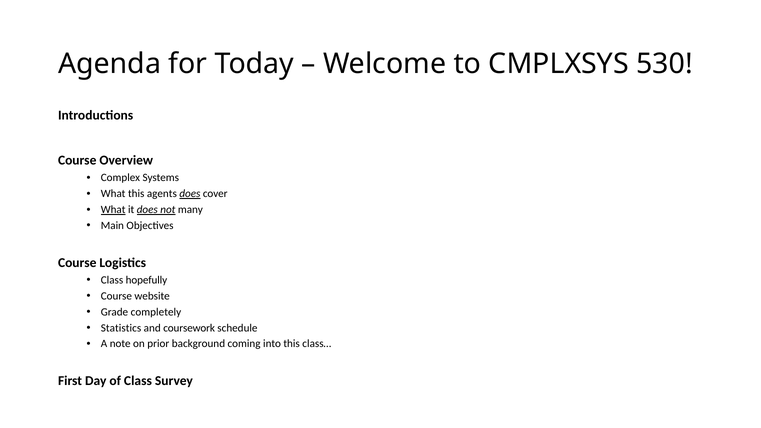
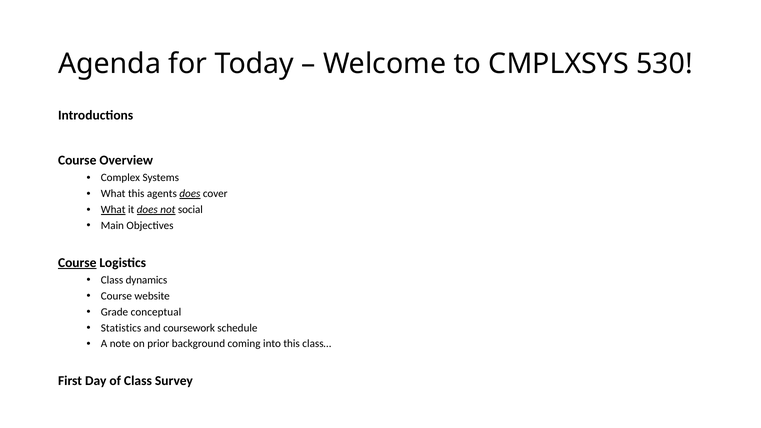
many: many -> social
Course at (77, 263) underline: none -> present
hopefully: hopefully -> dynamics
completely: completely -> conceptual
